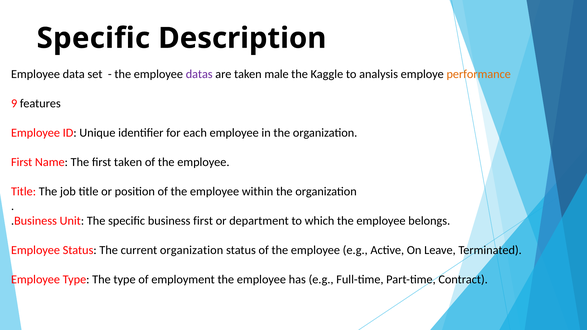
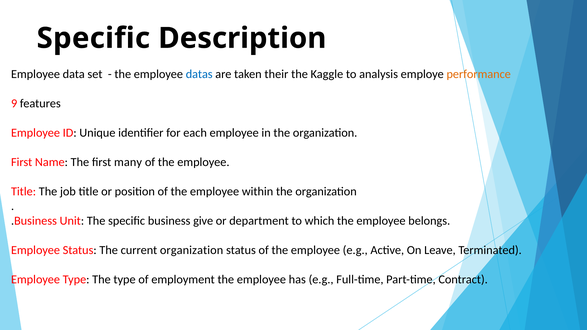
datas colour: purple -> blue
male: male -> their
first taken: taken -> many
business first: first -> give
